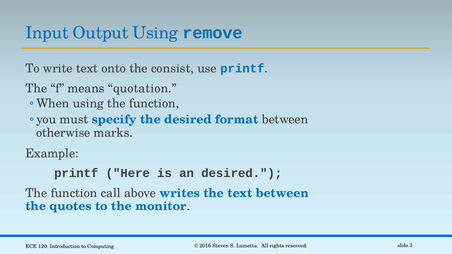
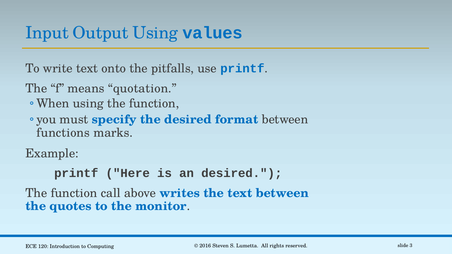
remove: remove -> values
consist: consist -> pitfalls
otherwise: otherwise -> functions
